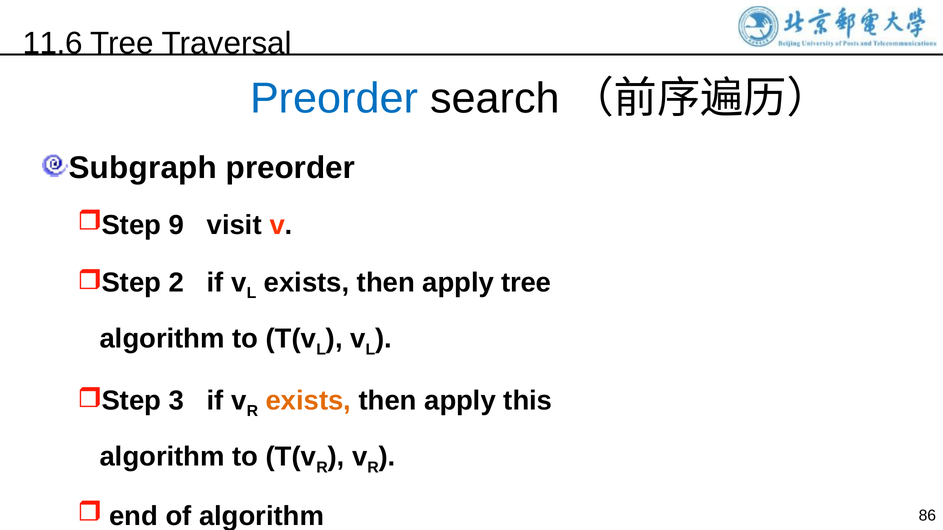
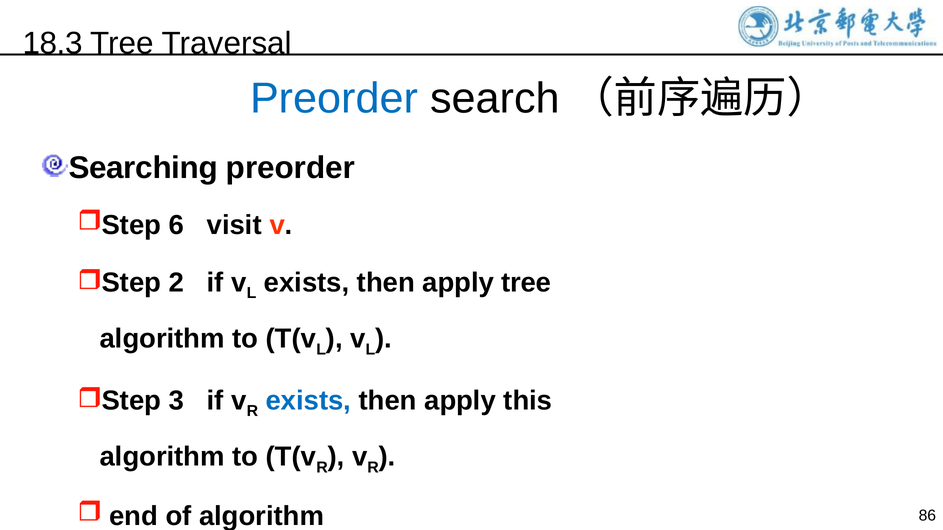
11.6: 11.6 -> 18.3
Subgraph: Subgraph -> Searching
9: 9 -> 6
exists at (308, 401) colour: orange -> blue
